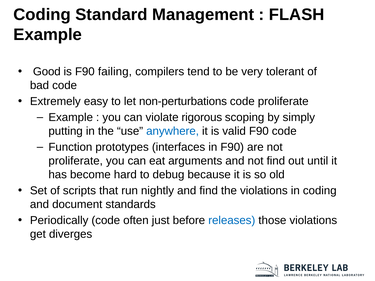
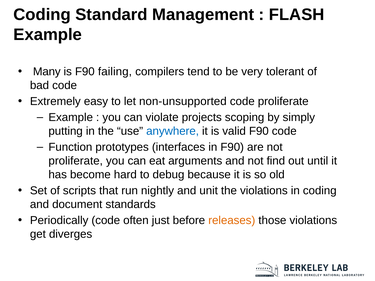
Good: Good -> Many
non-perturbations: non-perturbations -> non-unsupported
rigorous: rigorous -> projects
and find: find -> unit
releases colour: blue -> orange
